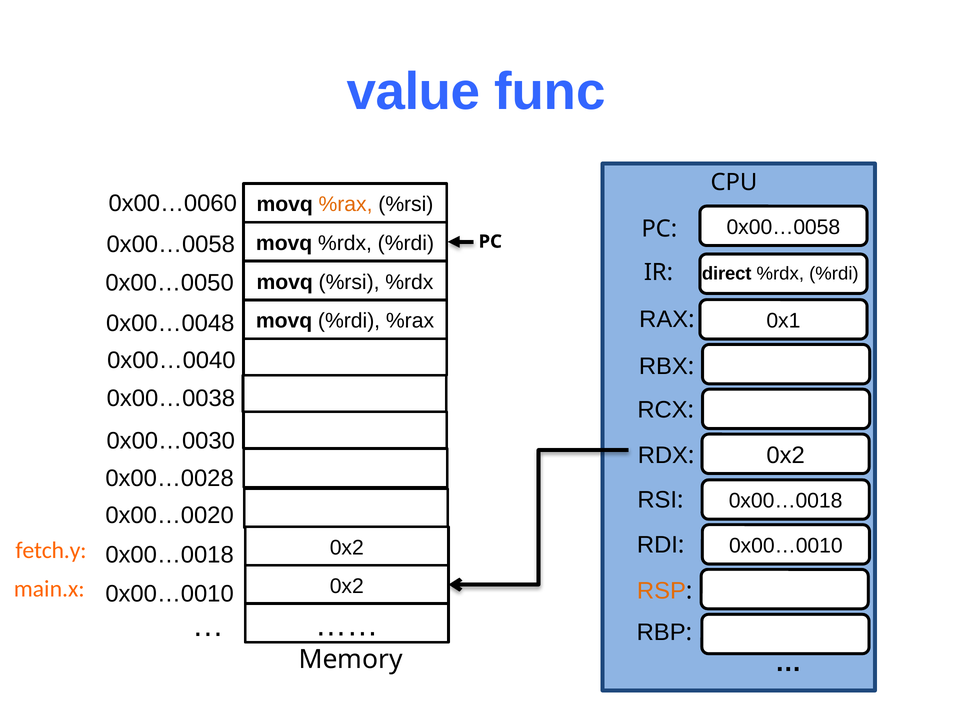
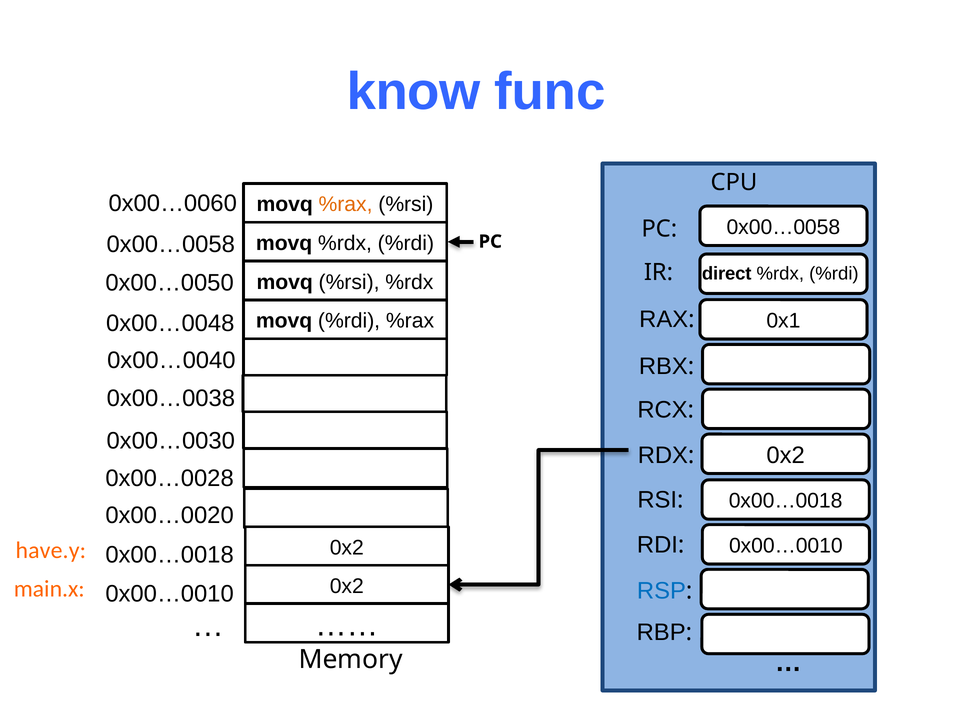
value: value -> know
fetch.y: fetch.y -> have.y
RSP colour: orange -> blue
